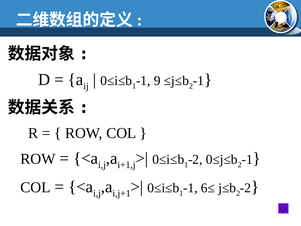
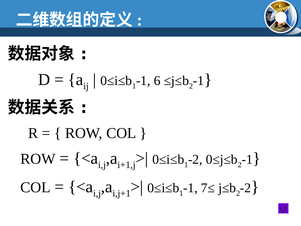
9: 9 -> 6
6≤: 6≤ -> 7≤
